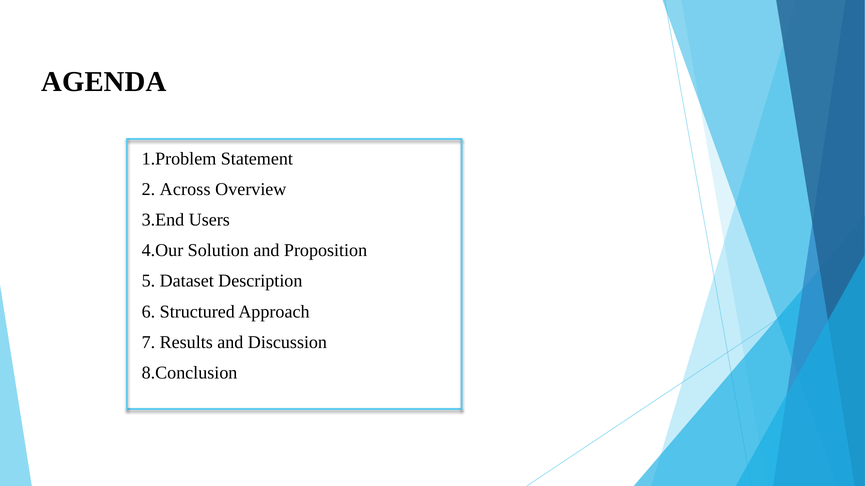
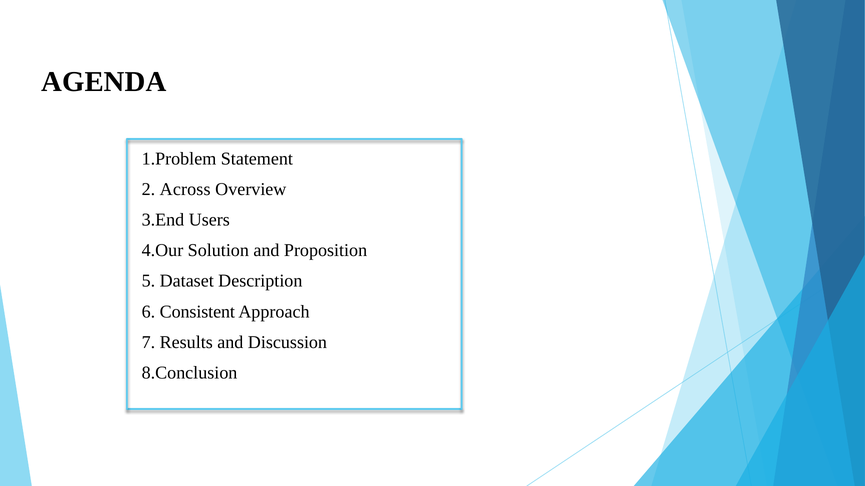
Structured: Structured -> Consistent
